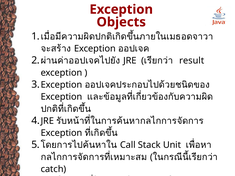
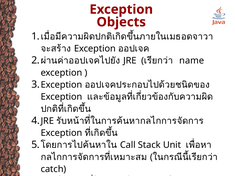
result: result -> name
